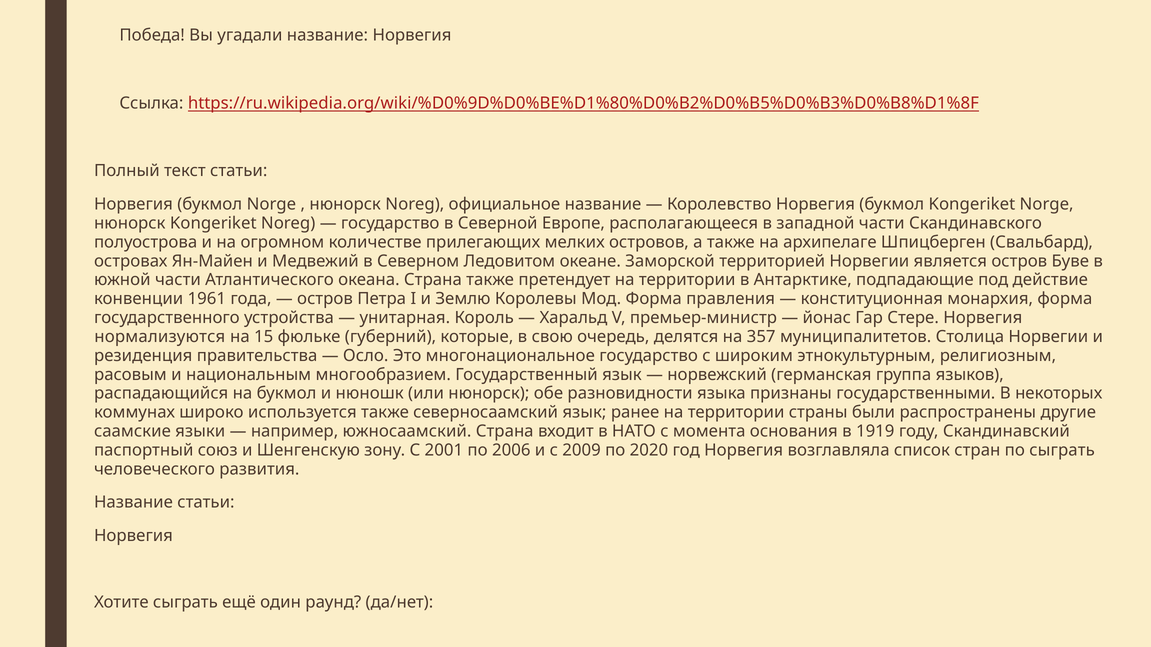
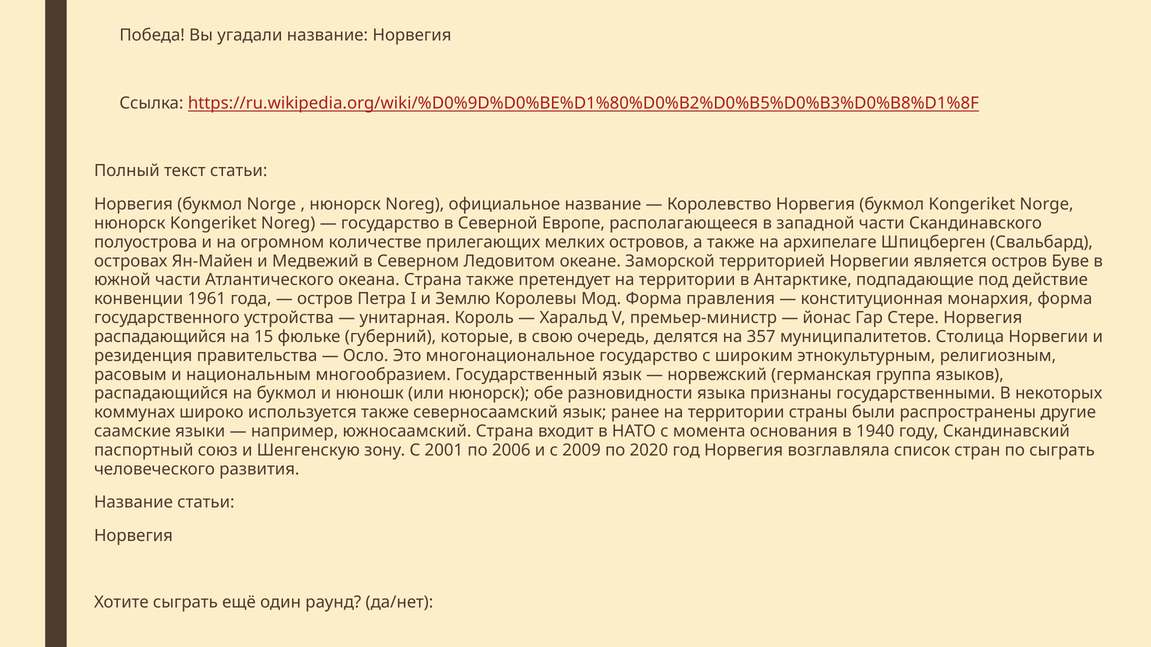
нормализуются at (160, 337): нормализуются -> распадающийся
1919: 1919 -> 1940
